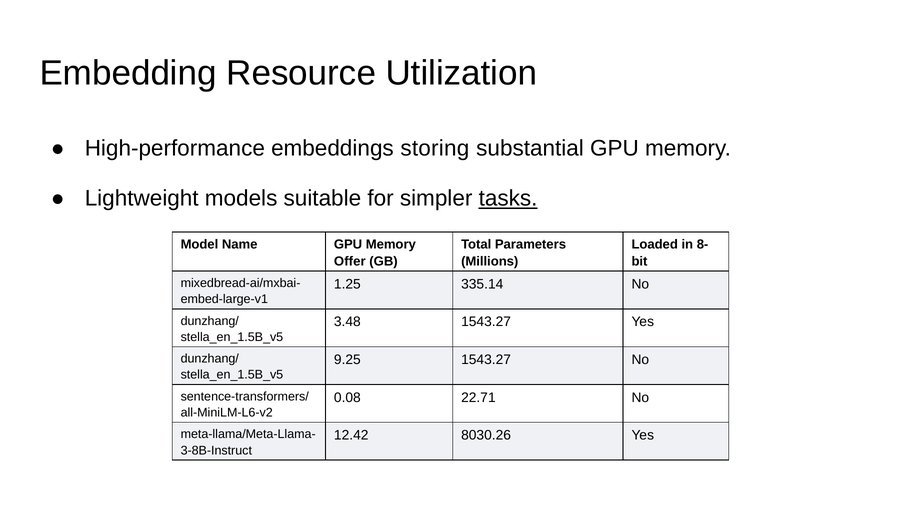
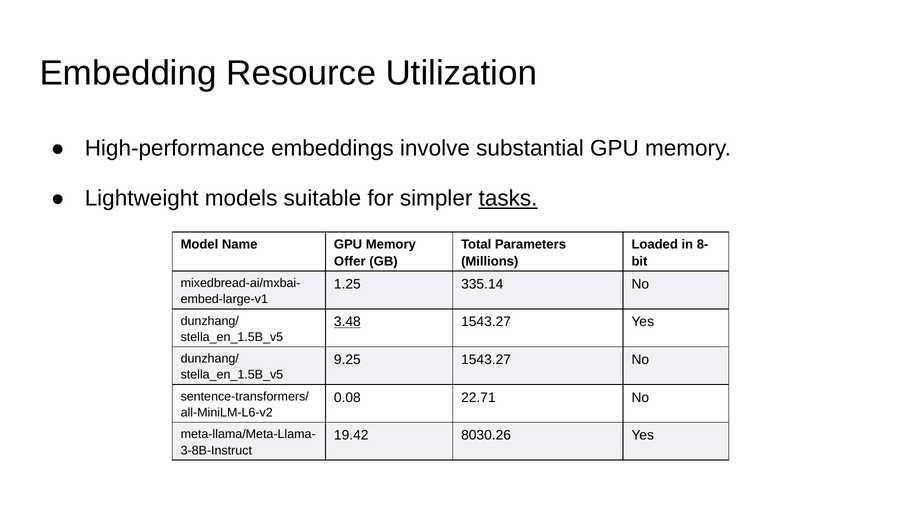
storing: storing -> involve
3.48 underline: none -> present
12.42: 12.42 -> 19.42
